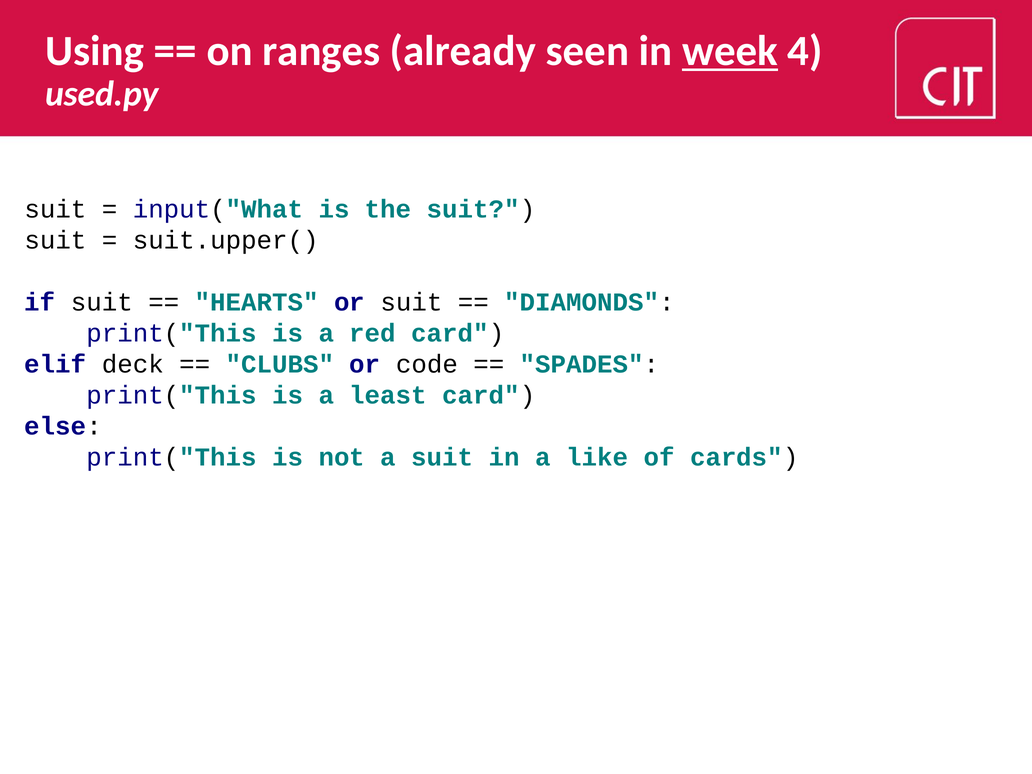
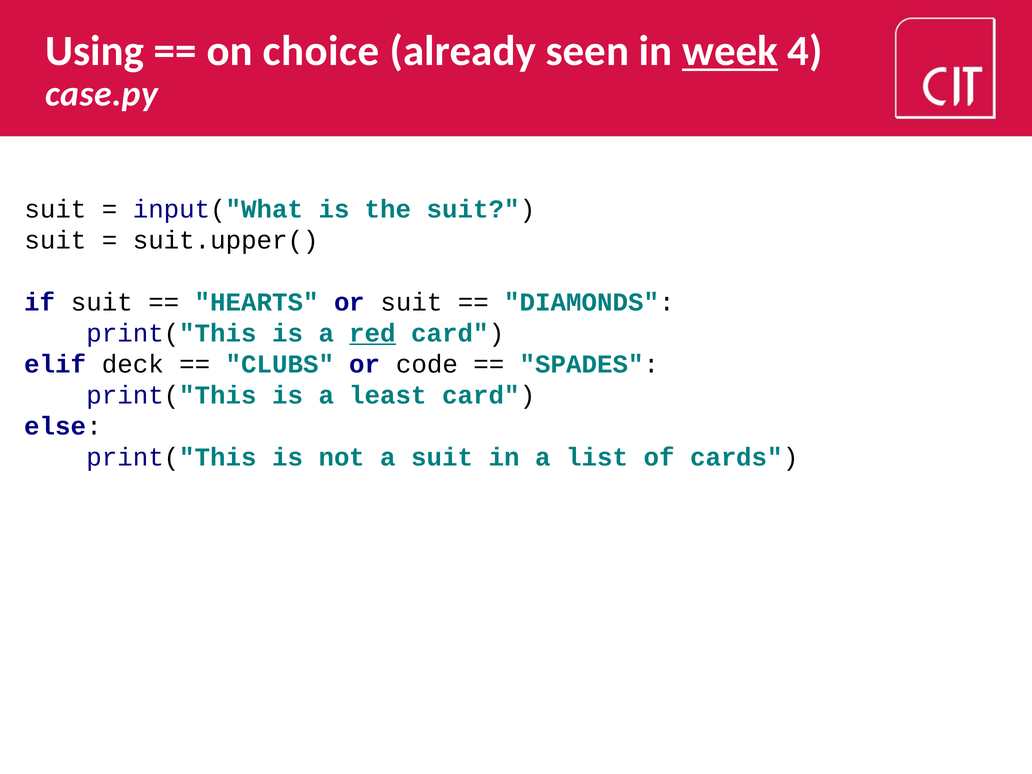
ranges: ranges -> choice
used.py: used.py -> case.py
red underline: none -> present
like: like -> list
